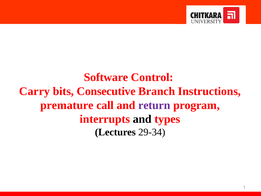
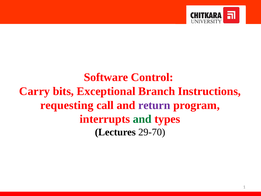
Consecutive: Consecutive -> Exceptional
premature: premature -> requesting
and at (142, 119) colour: black -> green
29-34: 29-34 -> 29-70
